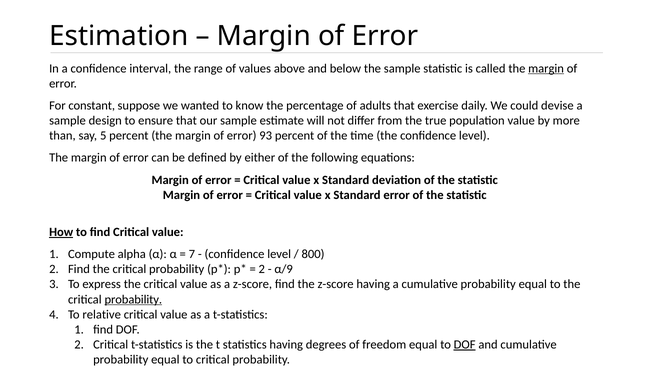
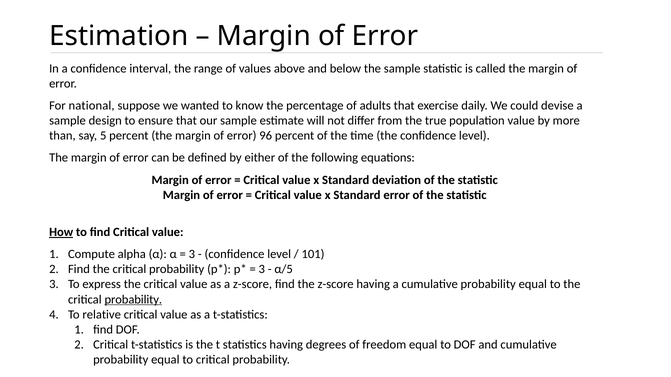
margin at (546, 69) underline: present -> none
constant: constant -> national
93: 93 -> 96
7 at (192, 254): 7 -> 3
800: 800 -> 101
2 at (262, 270): 2 -> 3
α/9: α/9 -> α/5
DOF at (465, 345) underline: present -> none
